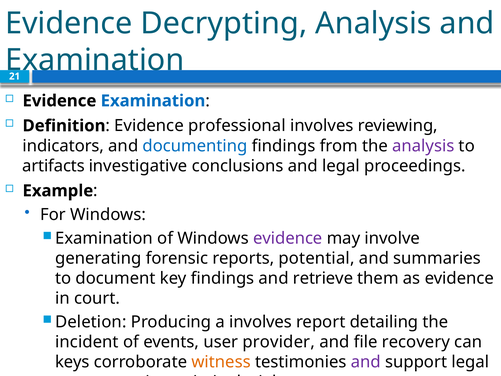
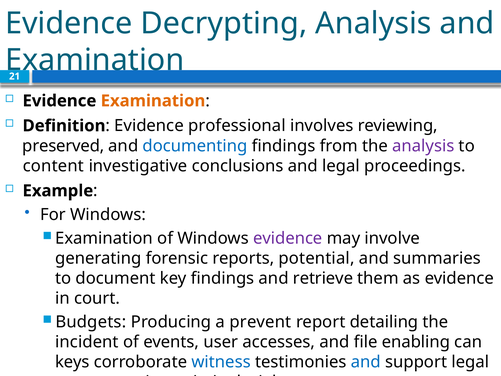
Examination at (153, 101) colour: blue -> orange
indicators: indicators -> preserved
artifacts: artifacts -> content
Deletion: Deletion -> Budgets
a involves: involves -> prevent
provider: provider -> accesses
recovery: recovery -> enabling
witness colour: orange -> blue
and at (366, 362) colour: purple -> blue
